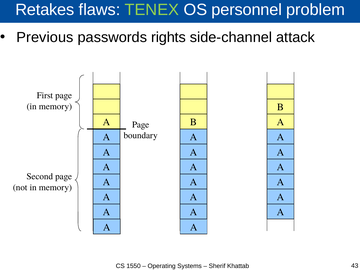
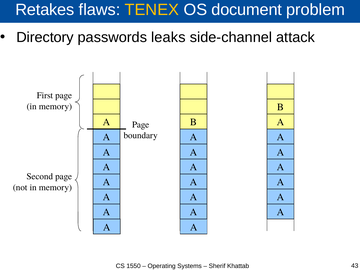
TENEX colour: light green -> yellow
personnel: personnel -> document
Previous: Previous -> Directory
rights: rights -> leaks
